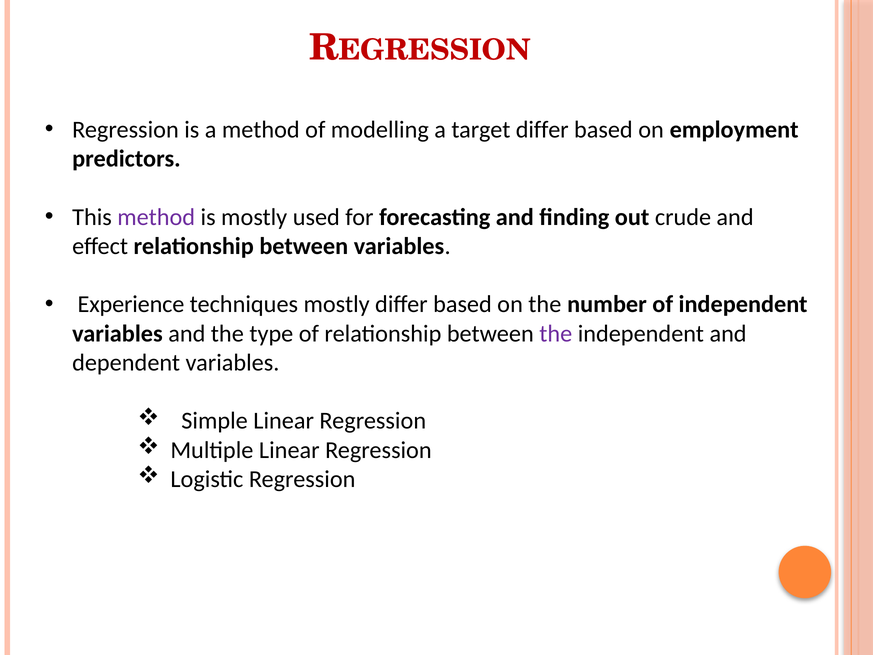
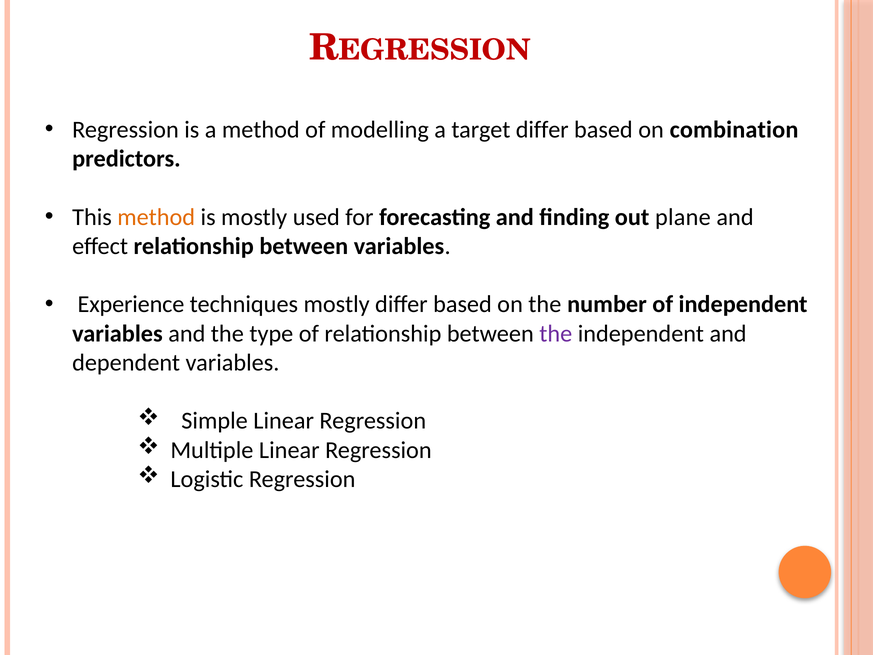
employment: employment -> combination
method at (156, 217) colour: purple -> orange
crude: crude -> plane
